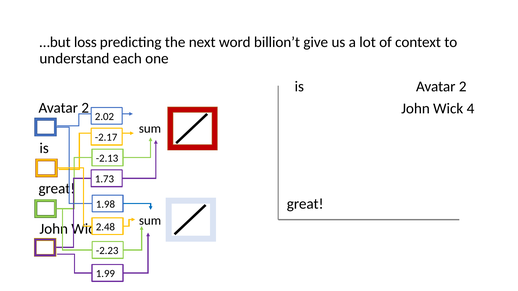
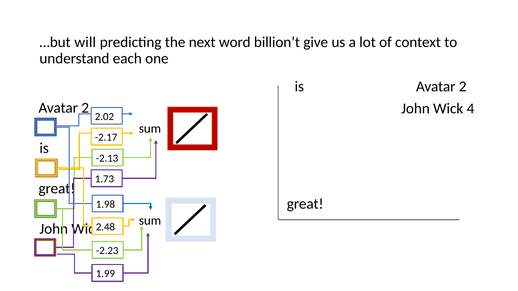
loss: loss -> will
